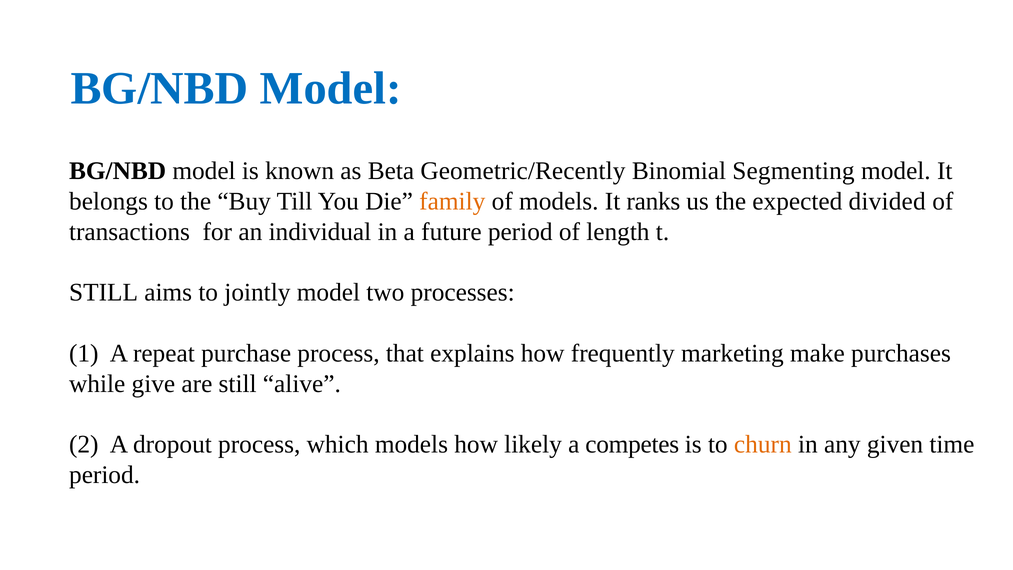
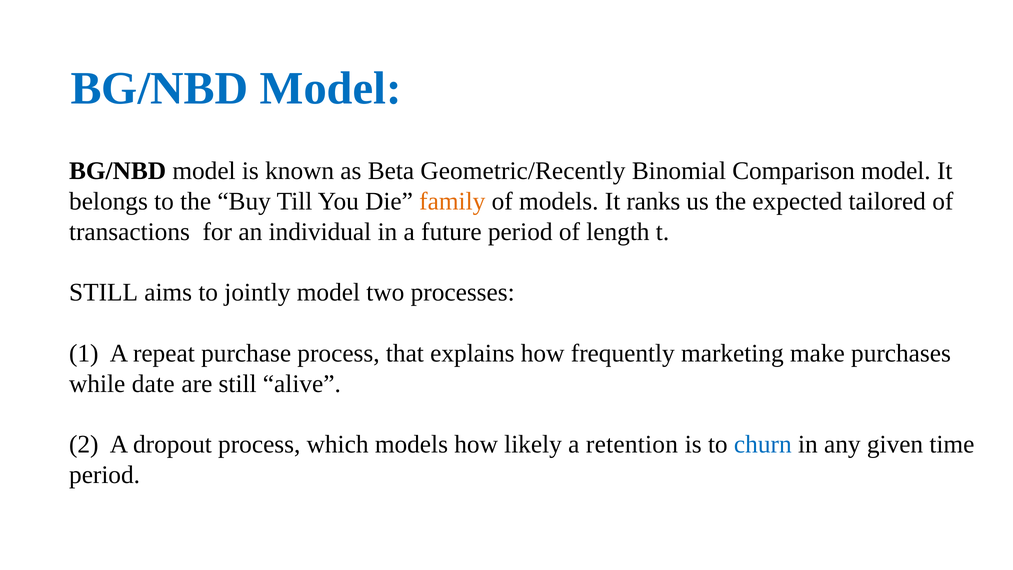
Segmenting: Segmenting -> Comparison
divided: divided -> tailored
give: give -> date
competes: competes -> retention
churn colour: orange -> blue
